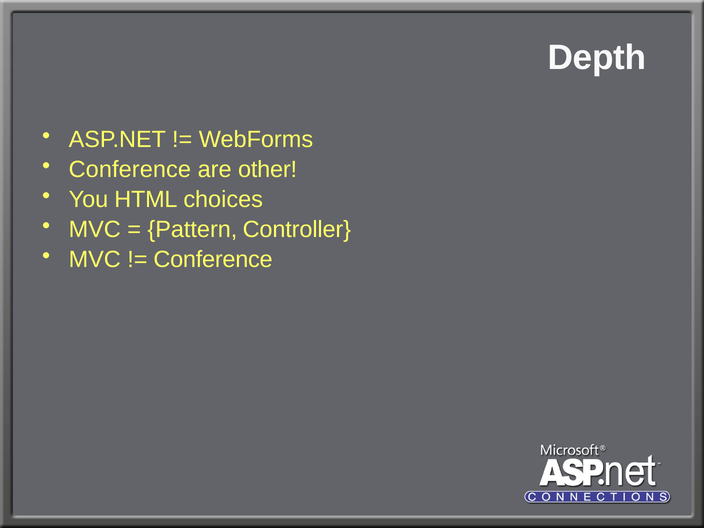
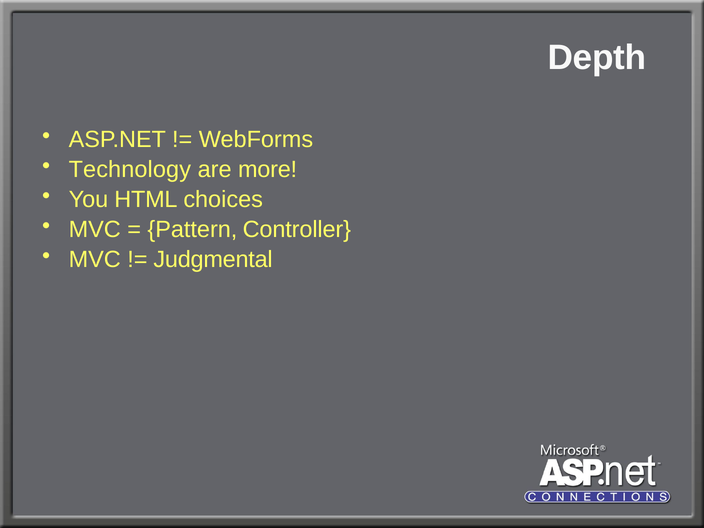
Conference at (130, 169): Conference -> Technology
other: other -> more
Conference at (213, 259): Conference -> Judgmental
